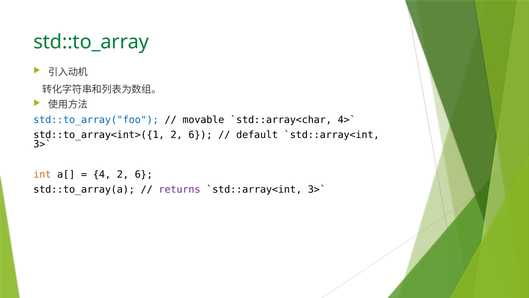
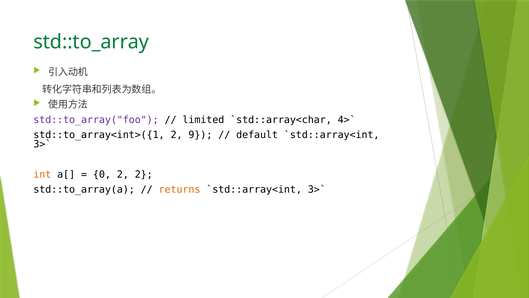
std::to_array("foo colour: blue -> purple
movable: movable -> limited
std::to_array<int>({1 2 6: 6 -> 9
4: 4 -> 0
6 at (144, 174): 6 -> 2
returns colour: purple -> orange
